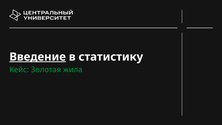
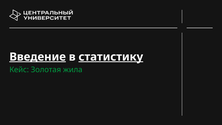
статистику underline: none -> present
